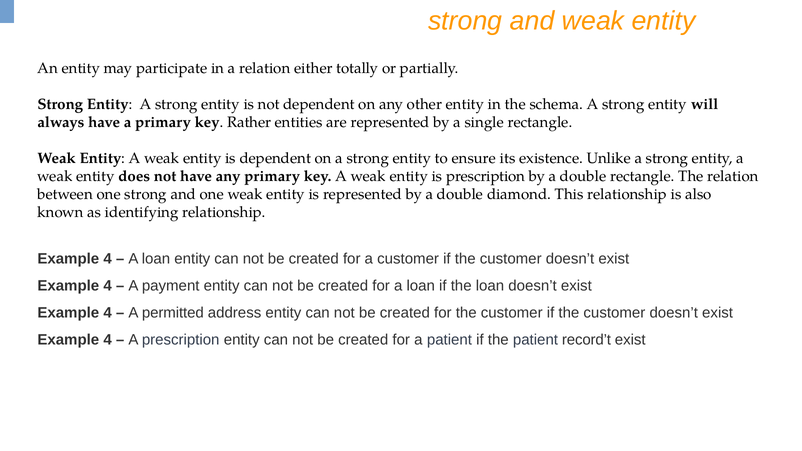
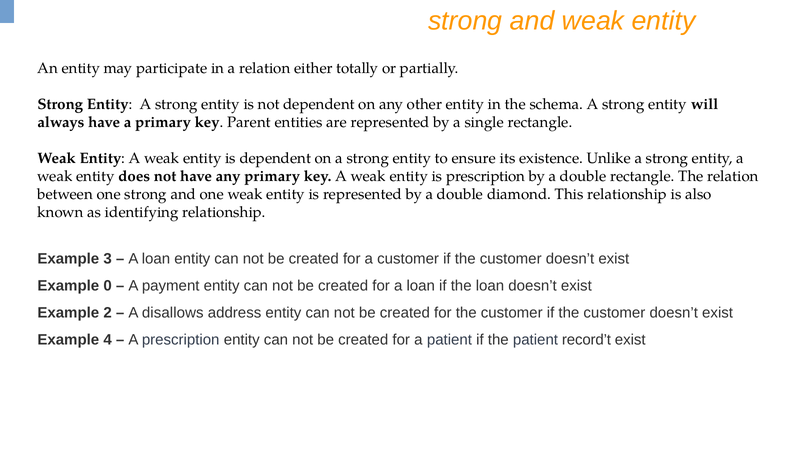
Rather: Rather -> Parent
4 at (108, 259): 4 -> 3
4 at (108, 286): 4 -> 0
4 at (108, 313): 4 -> 2
permitted: permitted -> disallows
